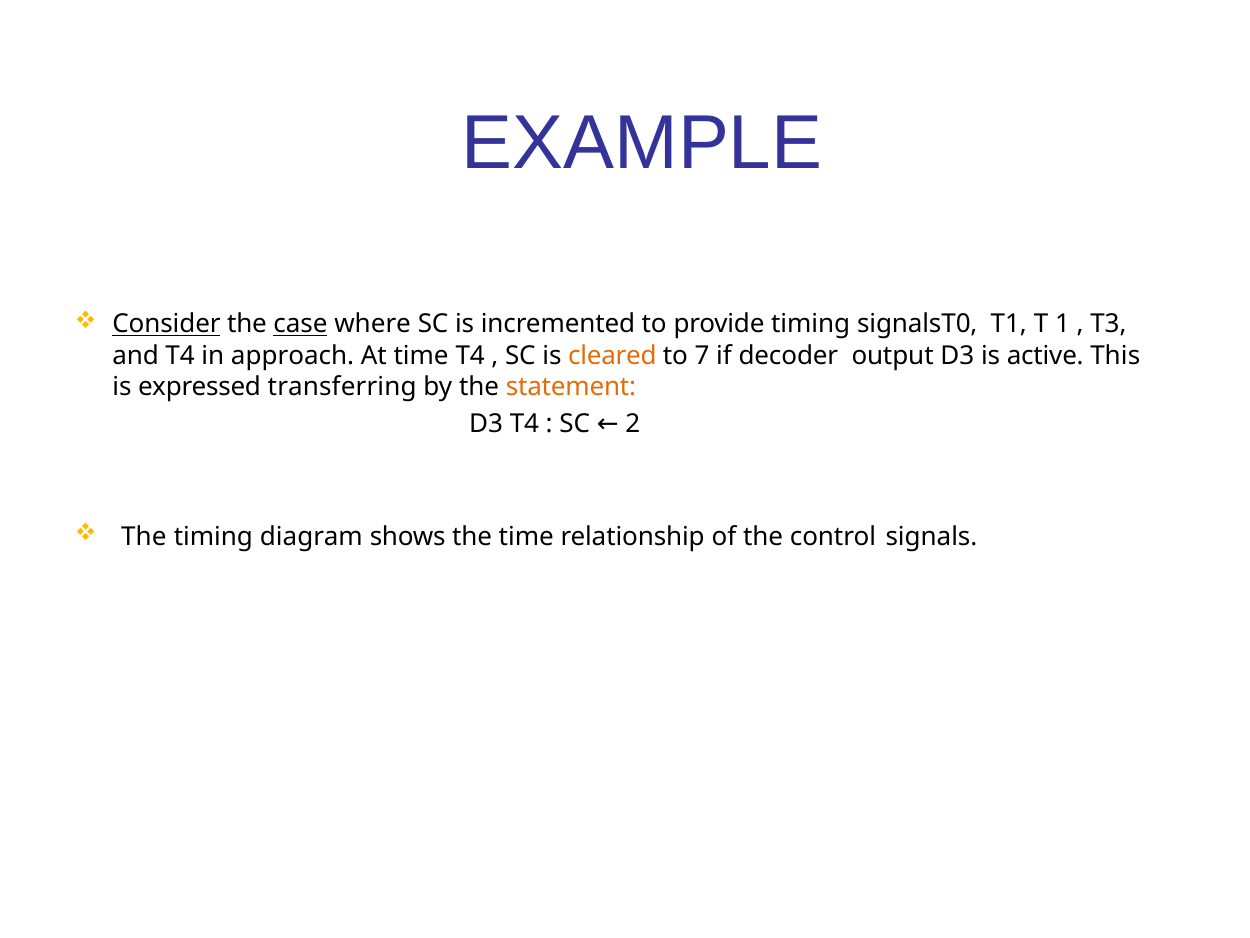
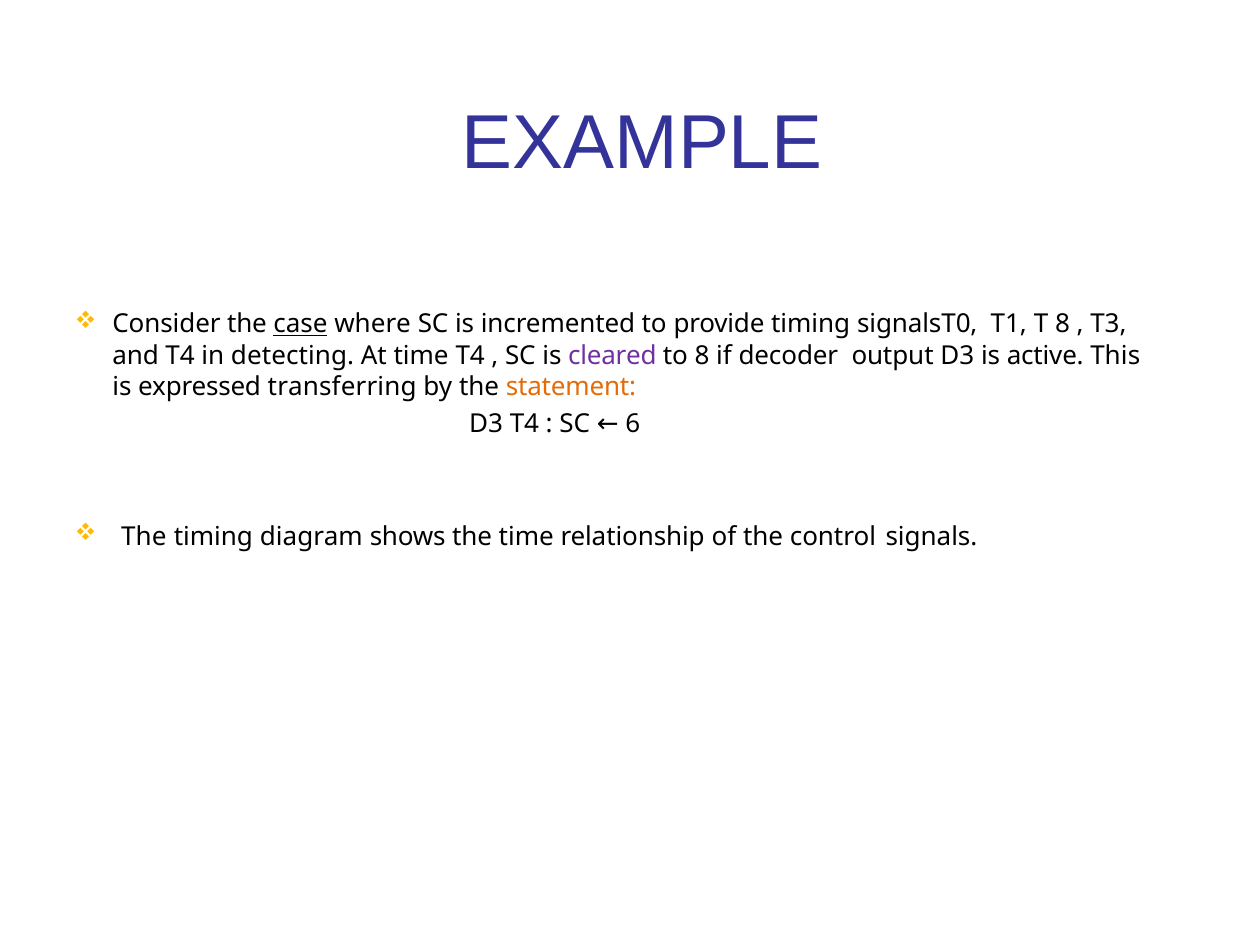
Consider underline: present -> none
T 1: 1 -> 8
approach: approach -> detecting
cleared colour: orange -> purple
to 7: 7 -> 8
2: 2 -> 6
